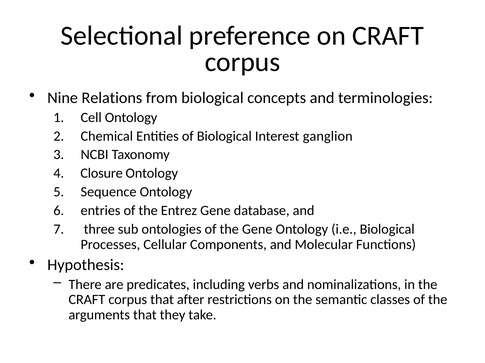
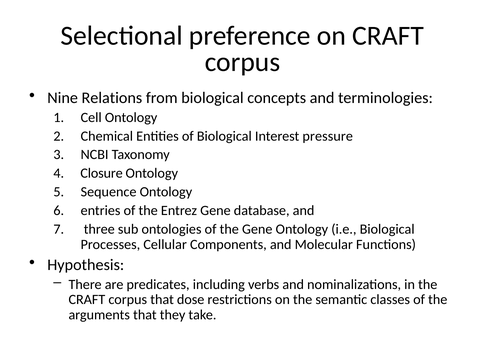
ganglion: ganglion -> pressure
after: after -> dose
